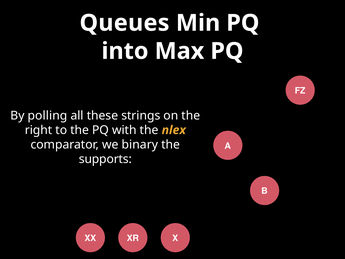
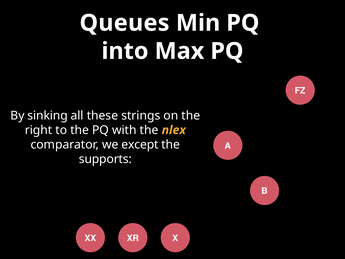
polling: polling -> sinking
binary: binary -> except
